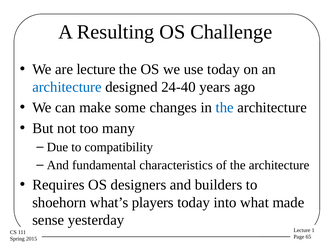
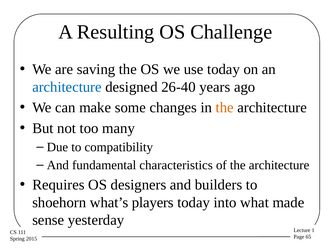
are lecture: lecture -> saving
24-40: 24-40 -> 26-40
the at (225, 108) colour: blue -> orange
